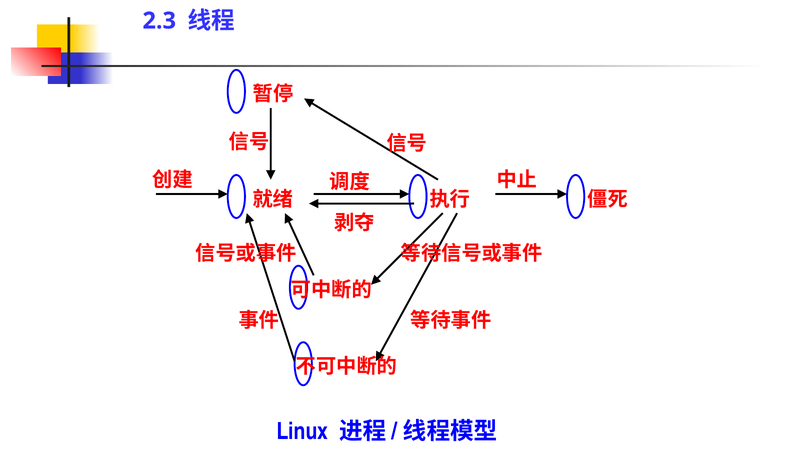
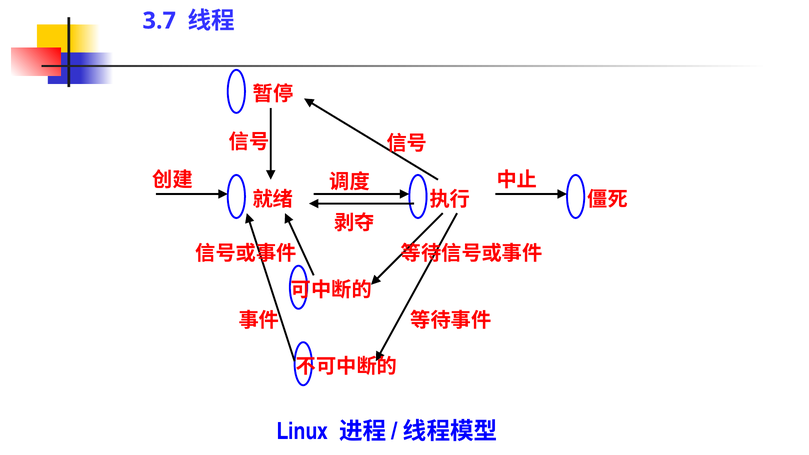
2.3: 2.3 -> 3.7
